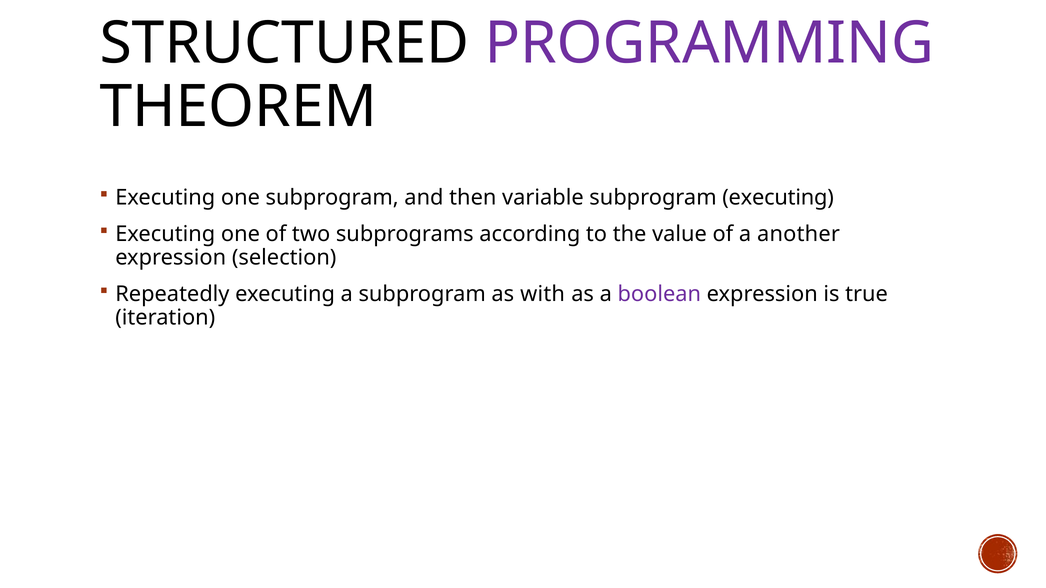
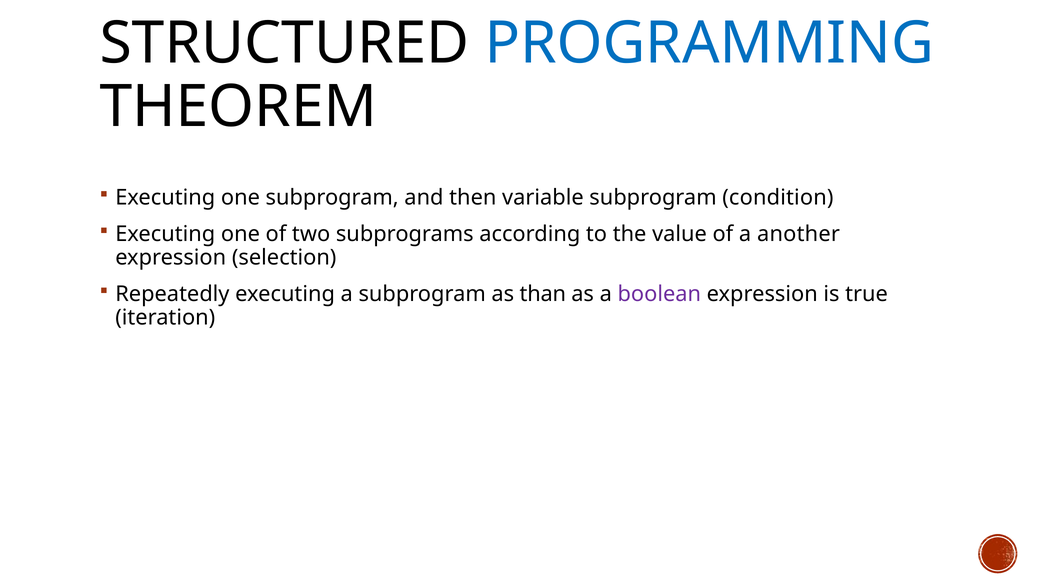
PROGRAMMING colour: purple -> blue
subprogram executing: executing -> condition
with: with -> than
